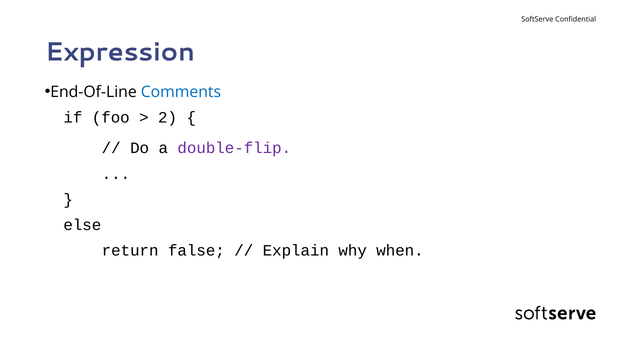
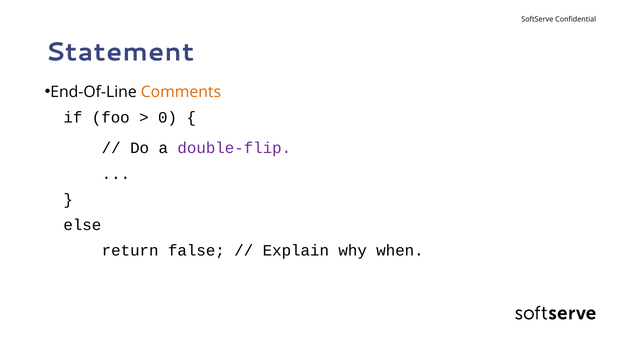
Expression: Expression -> Statement
Comments colour: blue -> orange
2: 2 -> 0
